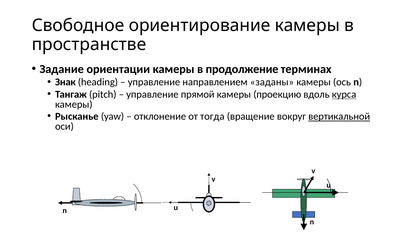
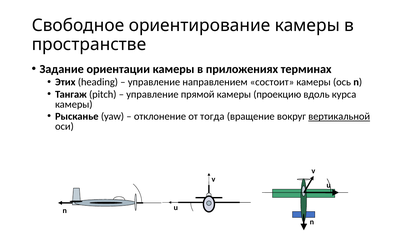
продолжение: продолжение -> приложениях
Знак: Знак -> Этих
заданы: заданы -> состоит
курса underline: present -> none
